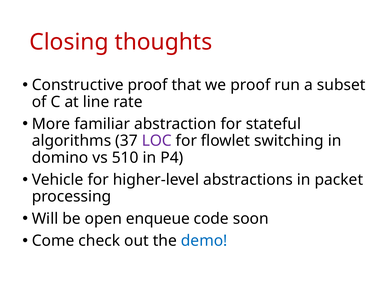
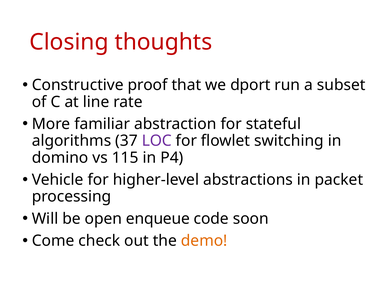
we proof: proof -> dport
510: 510 -> 115
demo colour: blue -> orange
